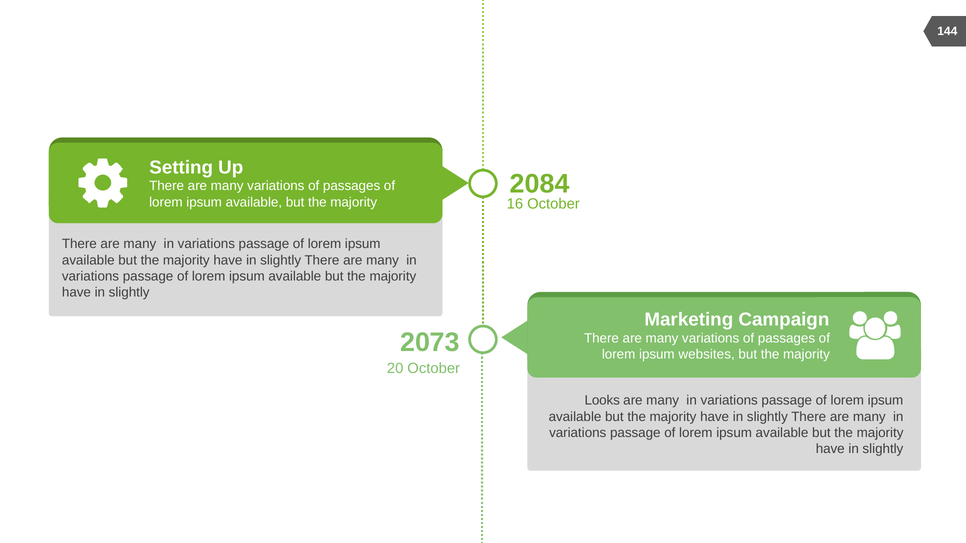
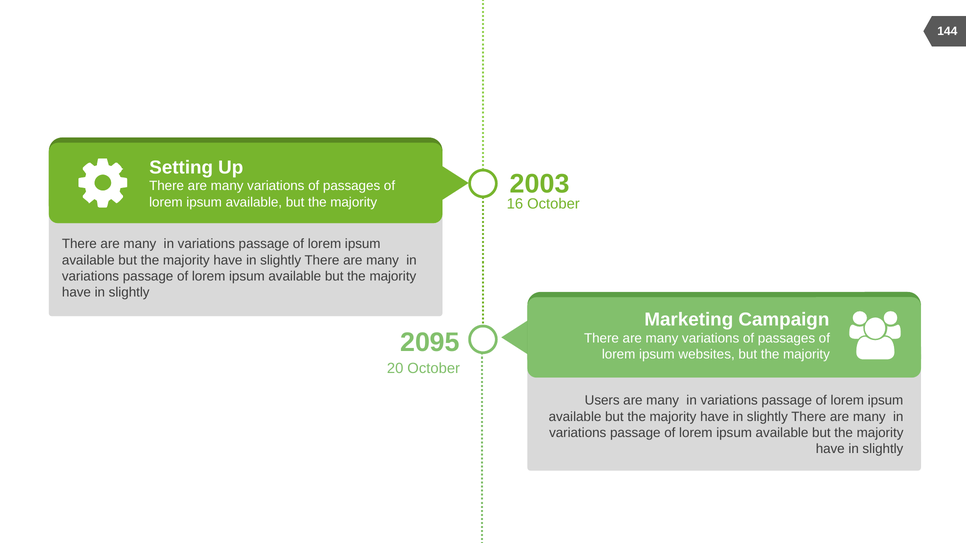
2084: 2084 -> 2003
2073: 2073 -> 2095
Looks: Looks -> Users
